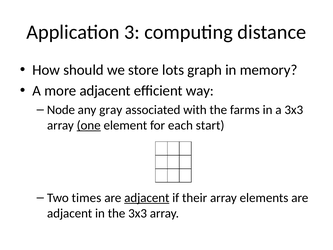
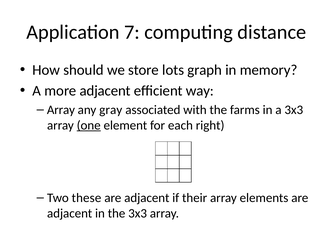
3: 3 -> 7
Node at (61, 110): Node -> Array
start: start -> right
times: times -> these
adjacent at (147, 198) underline: present -> none
